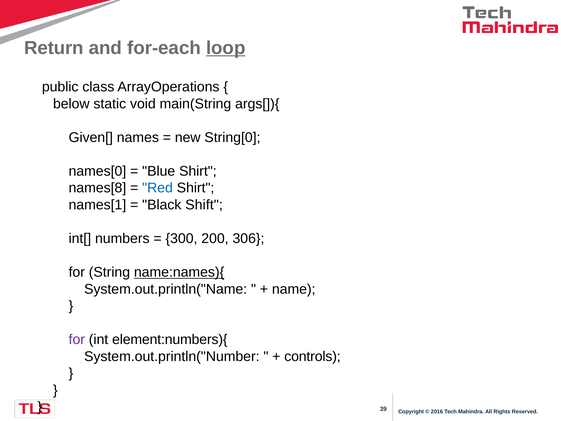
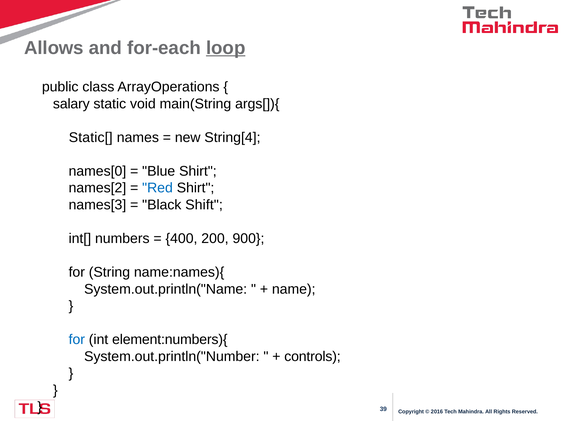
Return: Return -> Allows
below: below -> salary
Given[: Given[ -> Static[
String[0: String[0 -> String[4
names[8: names[8 -> names[2
names[1: names[1 -> names[3
300: 300 -> 400
306: 306 -> 900
name:names){ underline: present -> none
for at (77, 339) colour: purple -> blue
